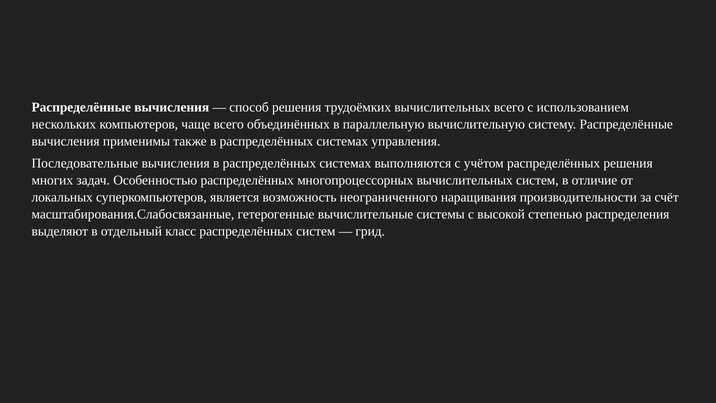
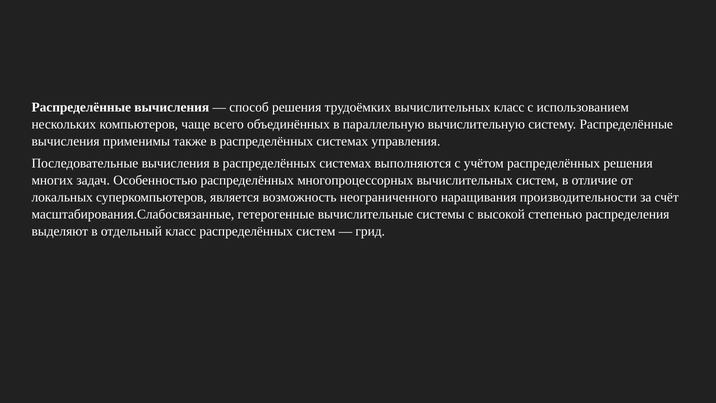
вычислительных всего: всего -> класс
